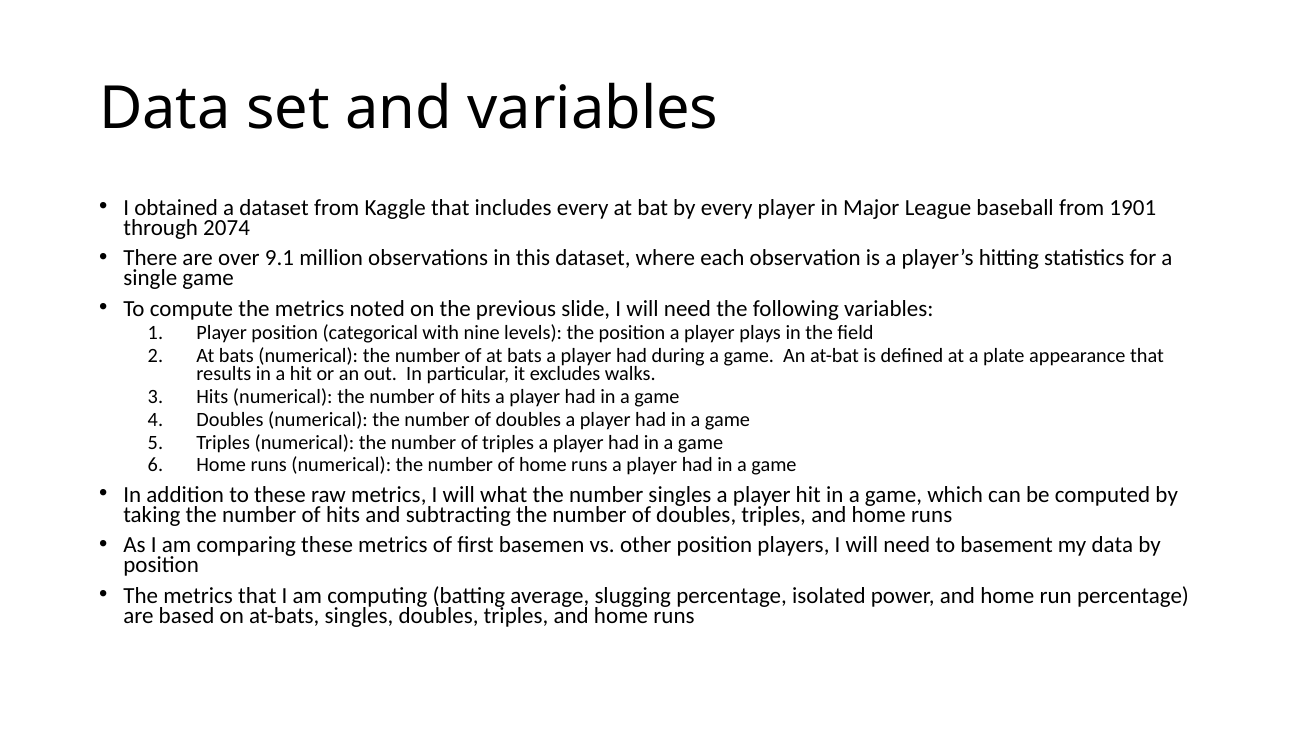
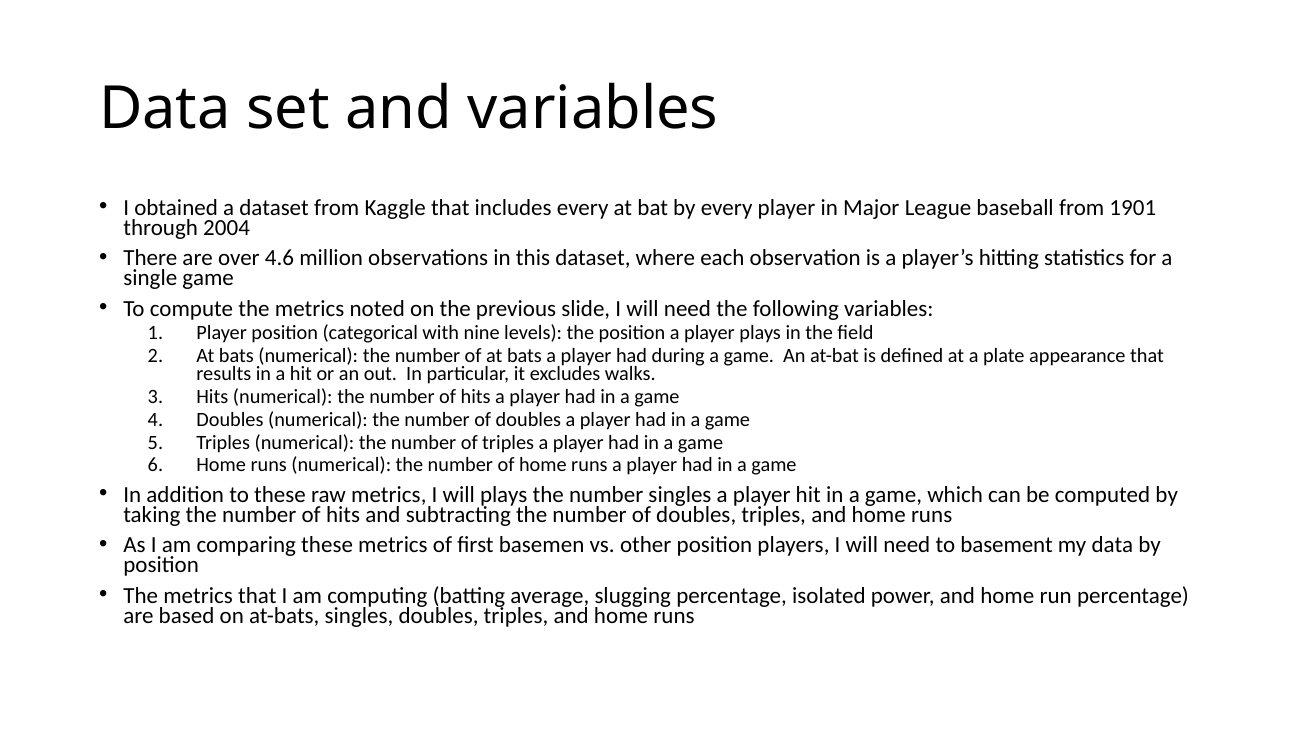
2074: 2074 -> 2004
9.1: 9.1 -> 4.6
will what: what -> plays
